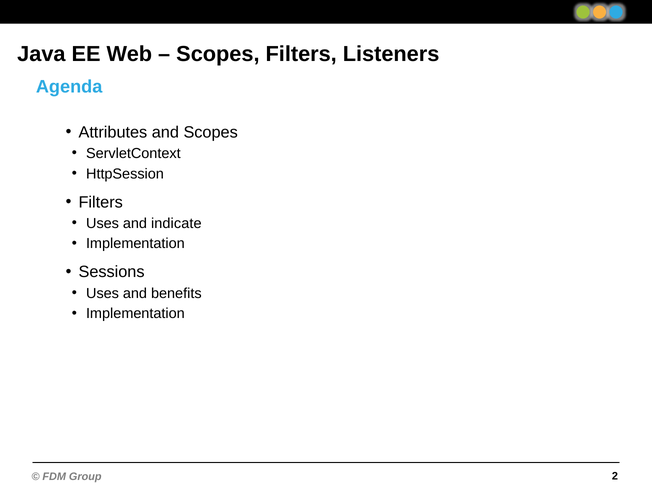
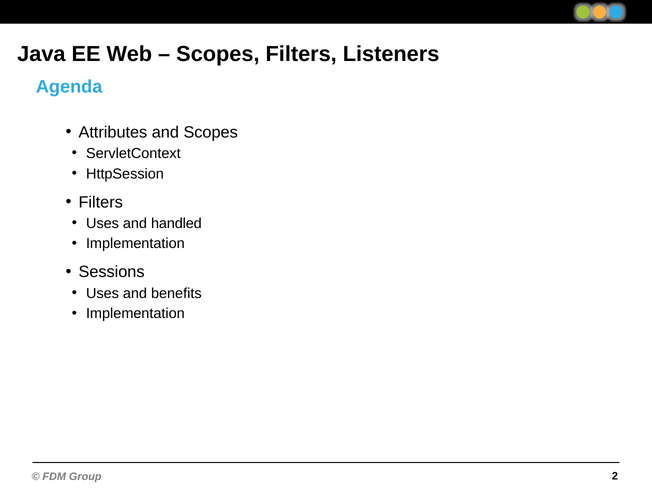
indicate: indicate -> handled
